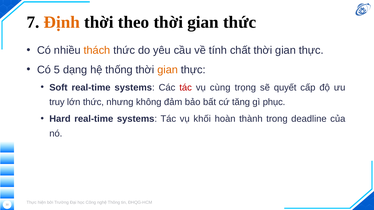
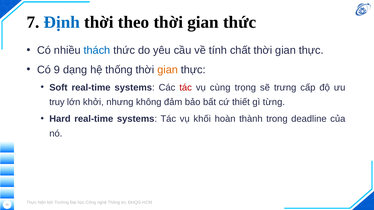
Định colour: orange -> blue
thách colour: orange -> blue
5: 5 -> 9
quyết: quyết -> trưng
lớn thức: thức -> khởi
tăng: tăng -> thiết
phục: phục -> từng
